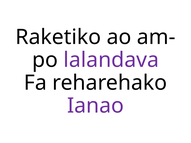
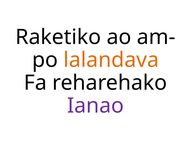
lalandava colour: purple -> orange
